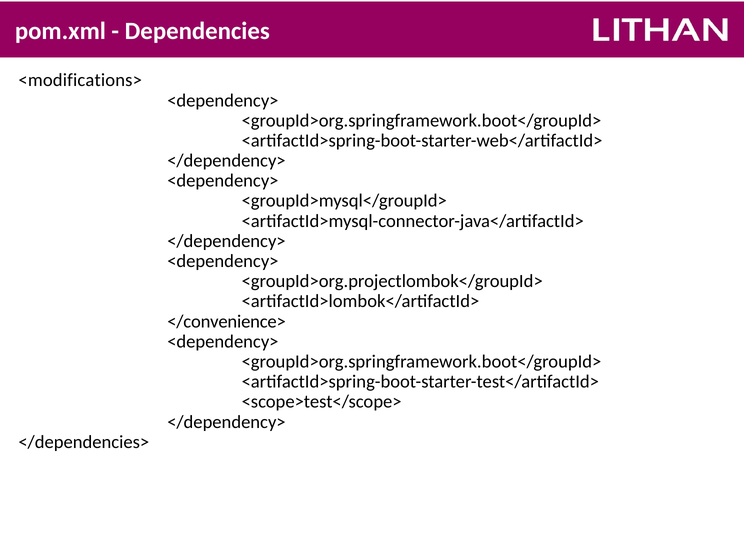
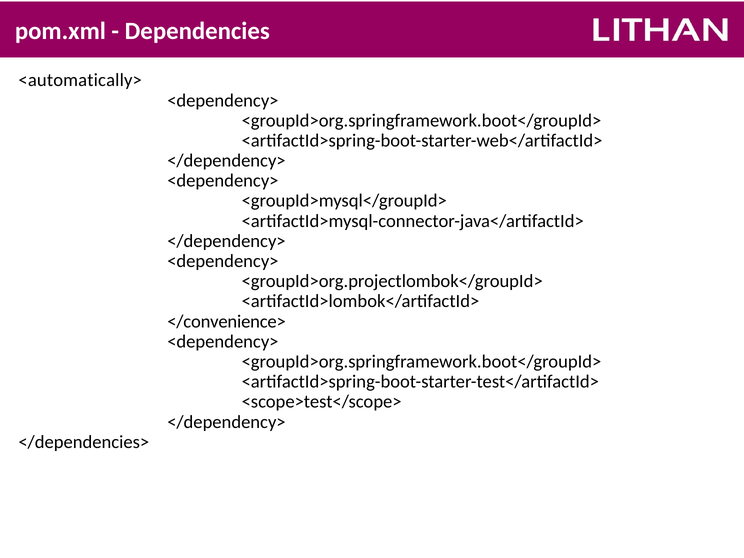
<modifications>: <modifications> -> <automatically>
